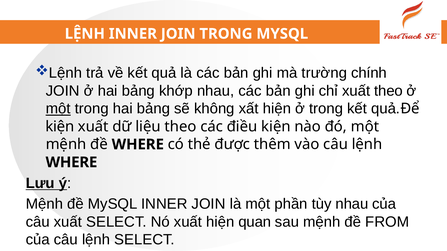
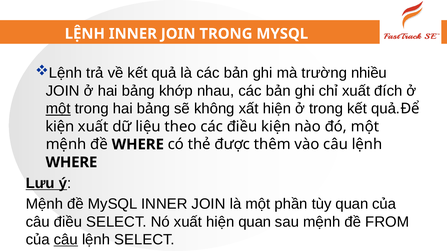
chính: chính -> nhiều
xuất theo: theo -> đích
tùy nhau: nhau -> quan
câu xuất: xuất -> điều
câu at (66, 240) underline: none -> present
